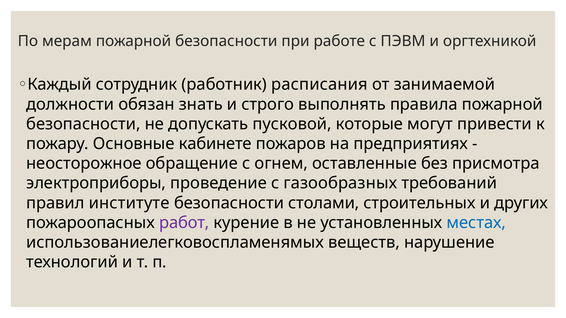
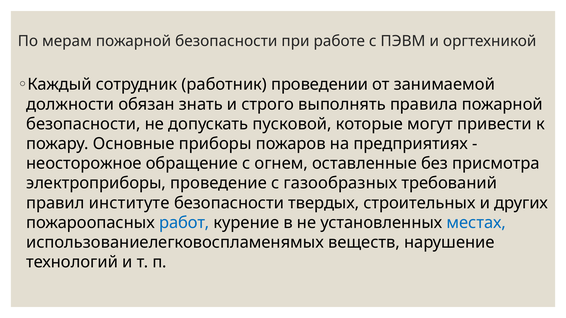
расписания: расписания -> проведении
кабинете: кабинете -> приборы
столами: столами -> твердых
работ colour: purple -> blue
